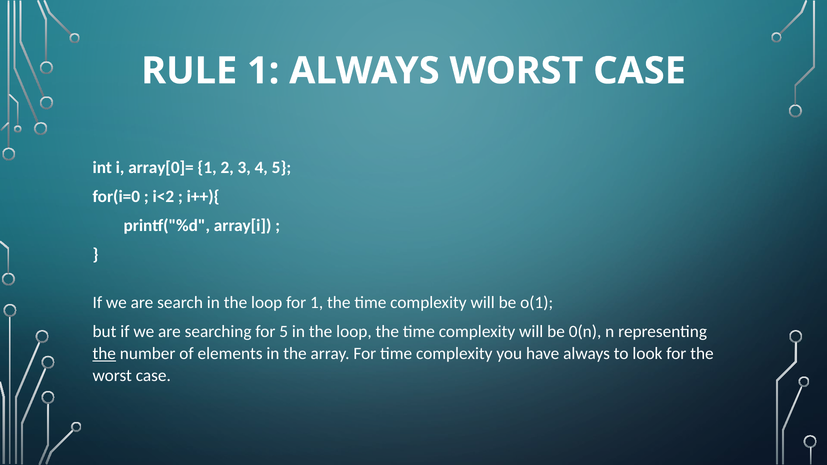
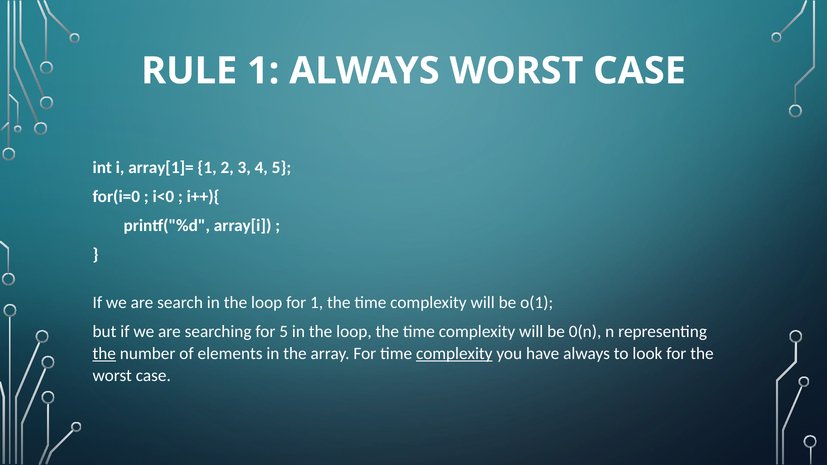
array[0]=: array[0]= -> array[1]=
i<2: i<2 -> i<0
complexity at (454, 354) underline: none -> present
